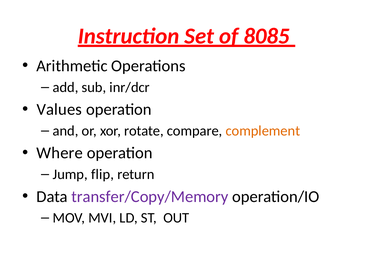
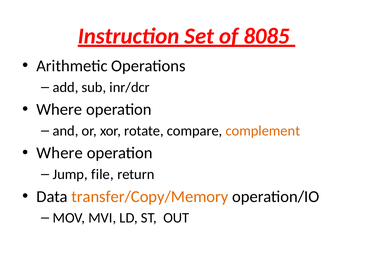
Values at (59, 109): Values -> Where
flip: flip -> file
transfer/Copy/Memory colour: purple -> orange
